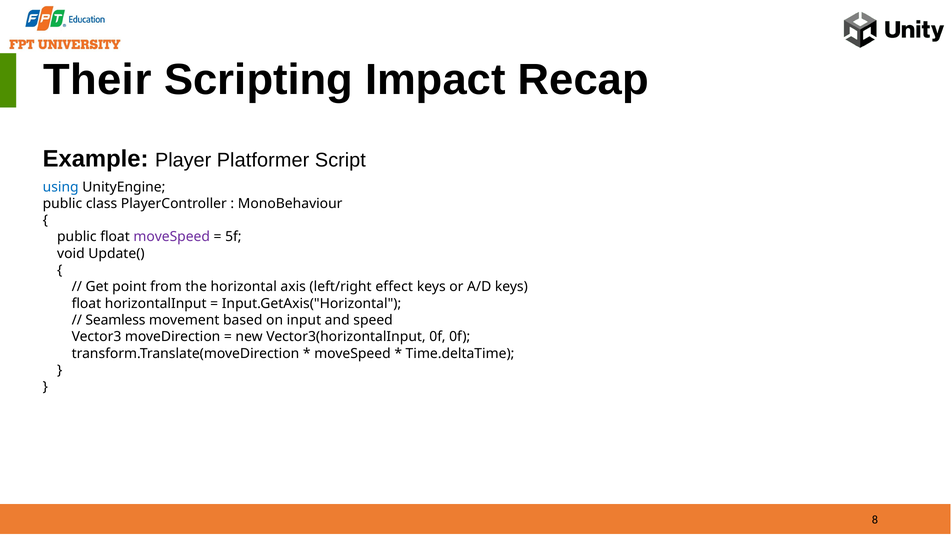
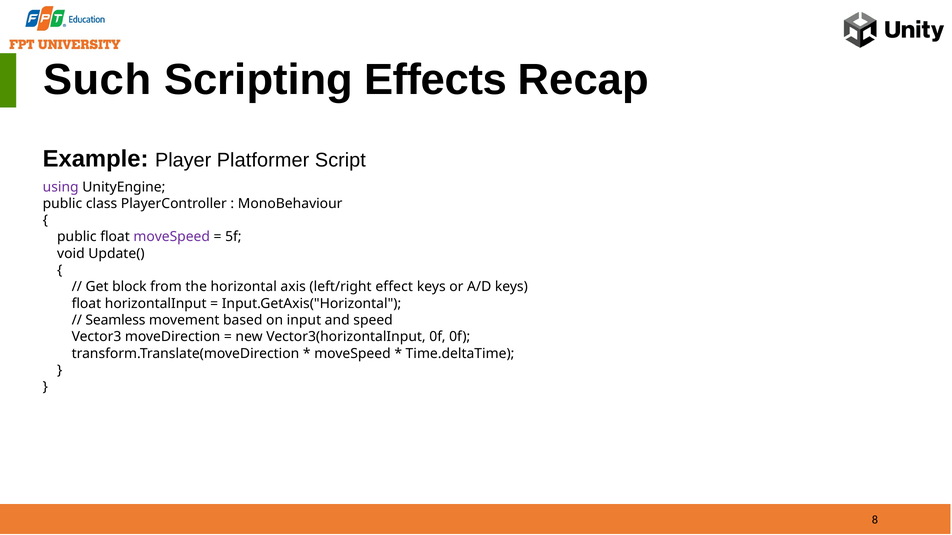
Their: Their -> Such
Impact: Impact -> Effects
using colour: blue -> purple
point: point -> block
